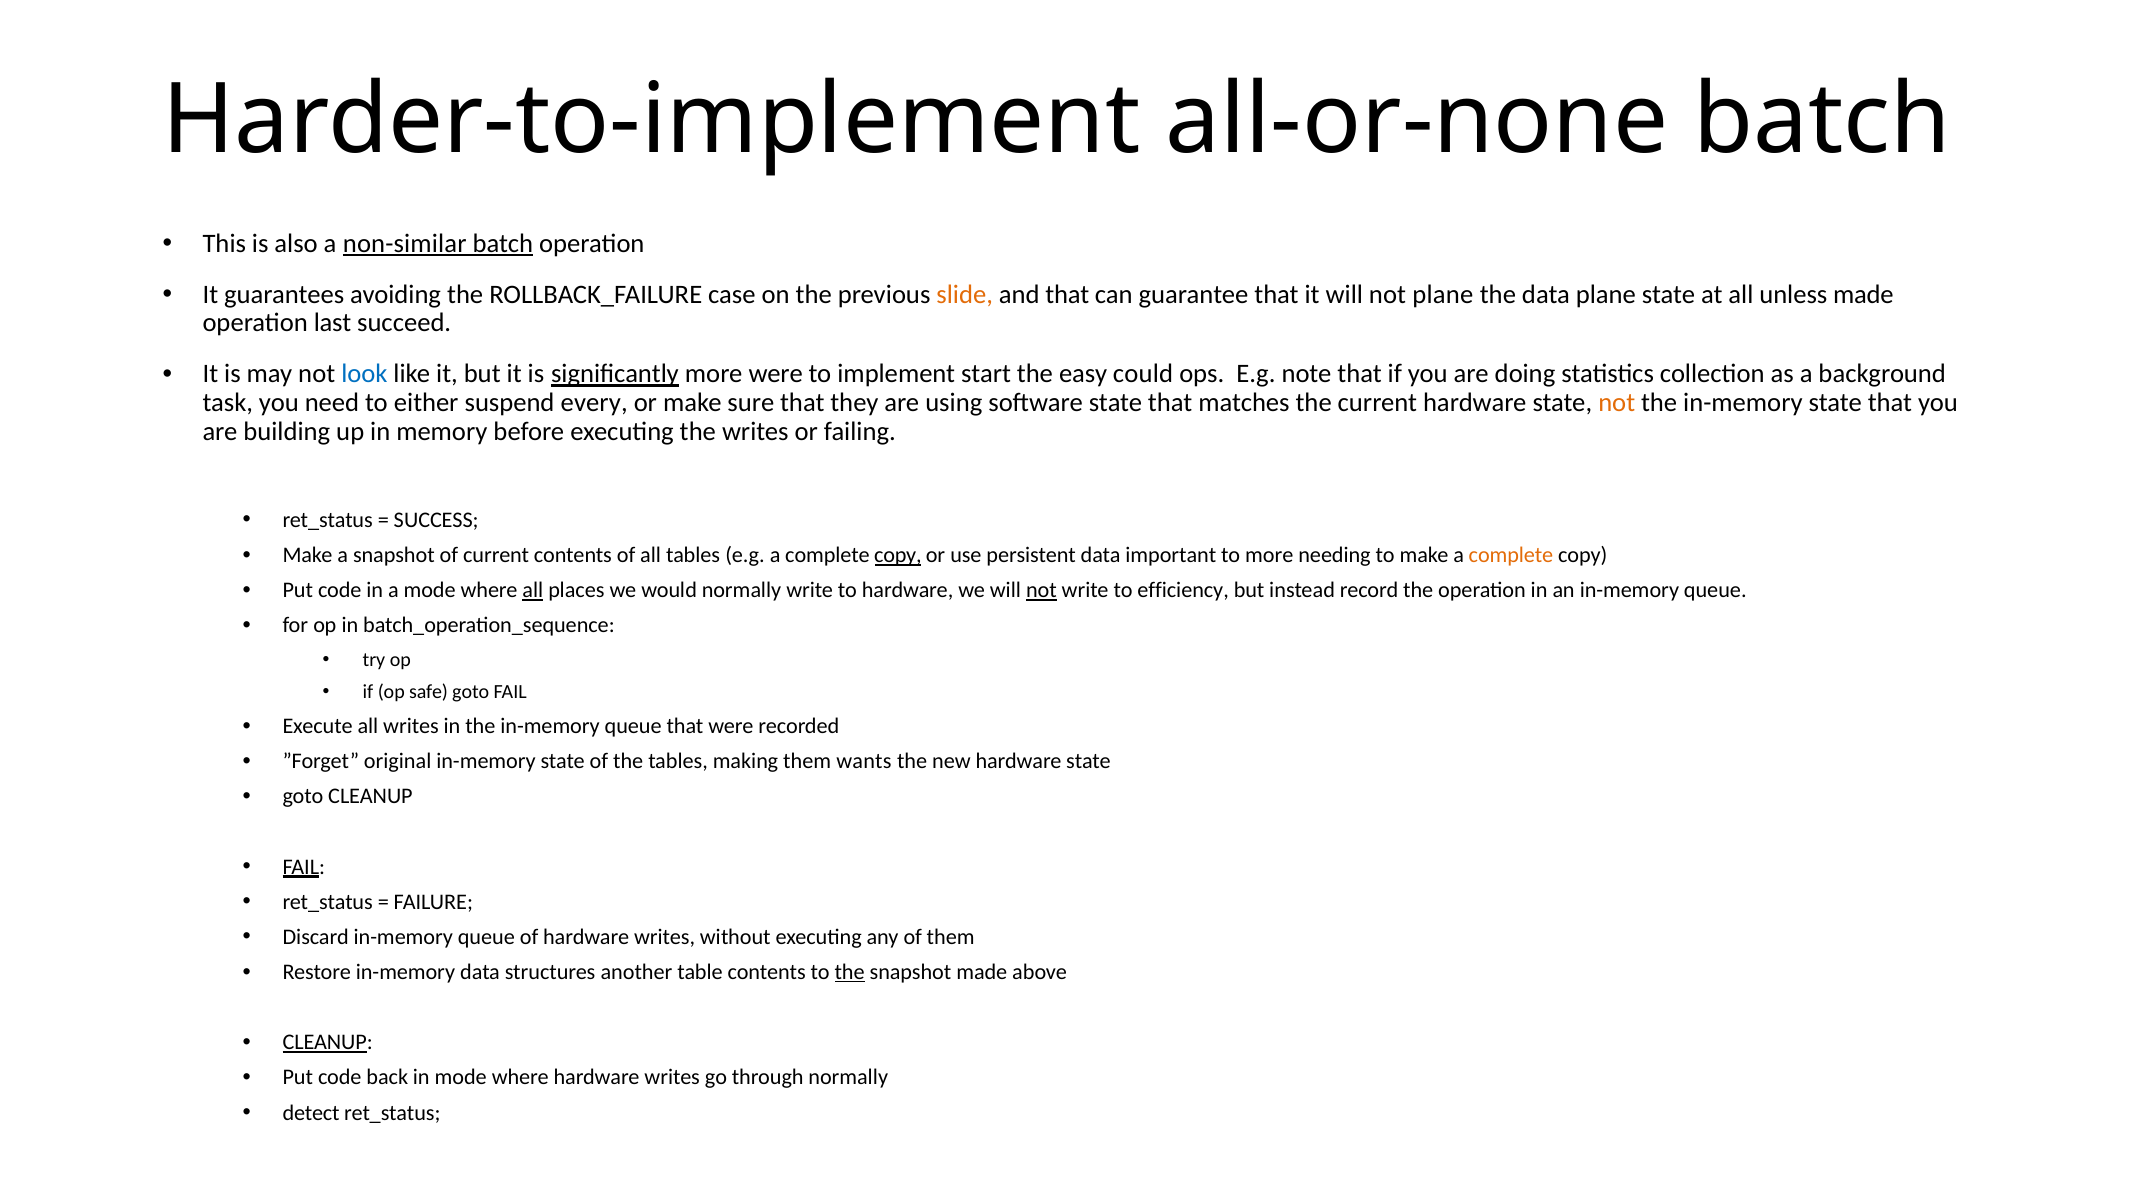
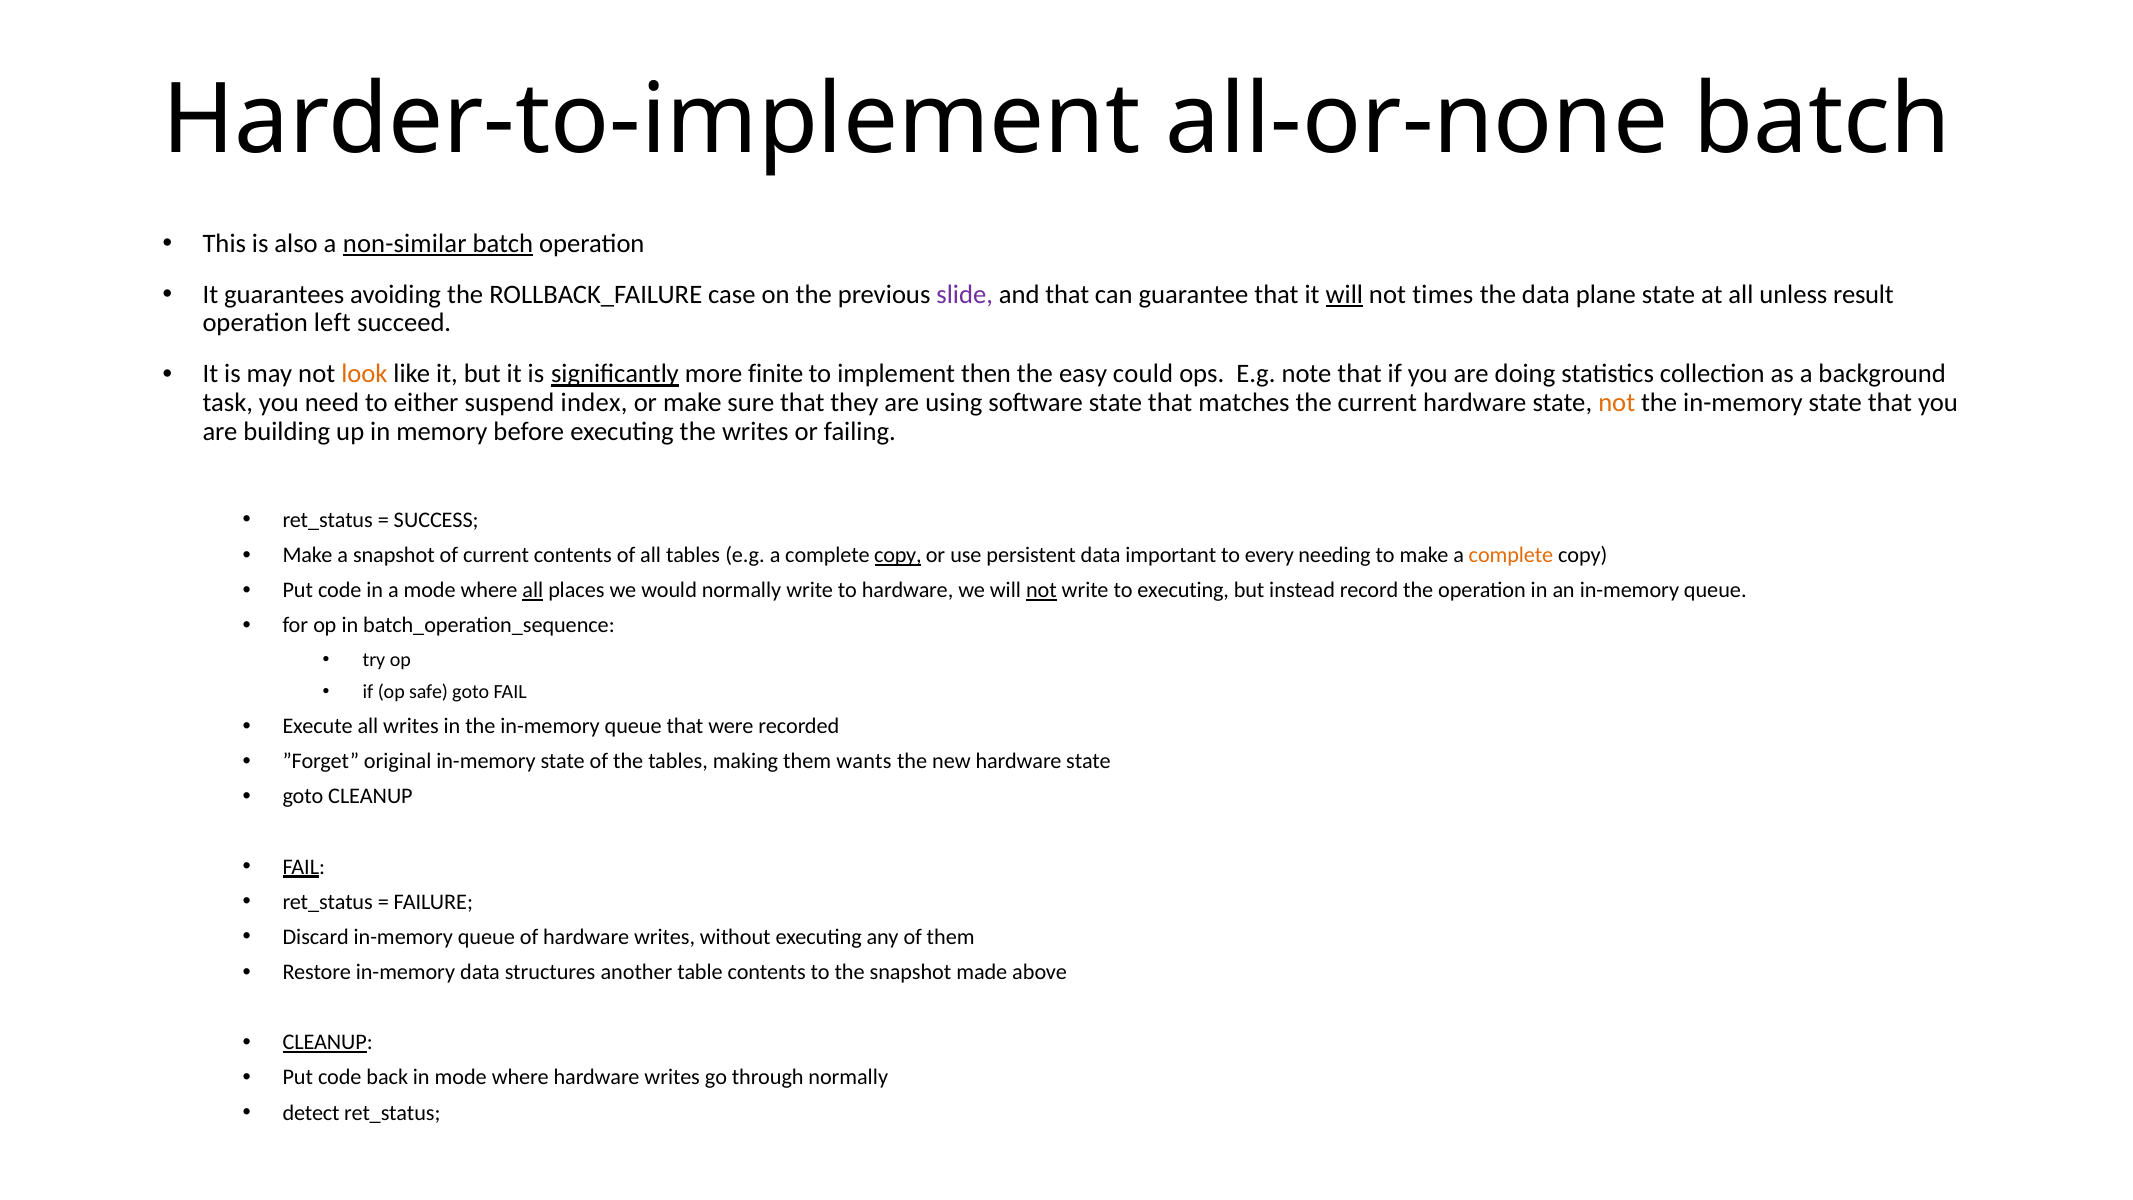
slide colour: orange -> purple
will at (1344, 294) underline: none -> present
not plane: plane -> times
unless made: made -> result
last: last -> left
look colour: blue -> orange
more were: were -> finite
start: start -> then
every: every -> index
to more: more -> every
to efficiency: efficiency -> executing
the at (850, 972) underline: present -> none
